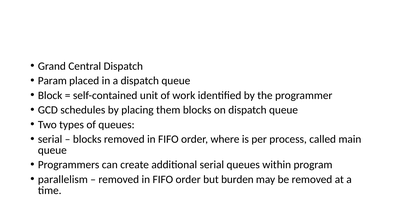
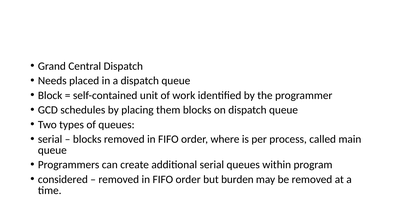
Param: Param -> Needs
parallelism: parallelism -> considered
